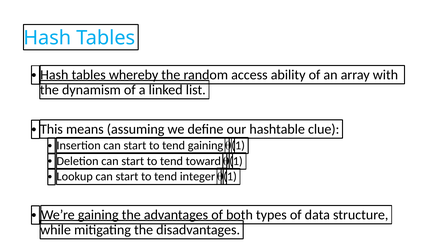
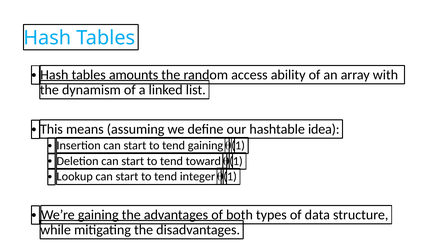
whereby: whereby -> amounts
clue: clue -> idea
